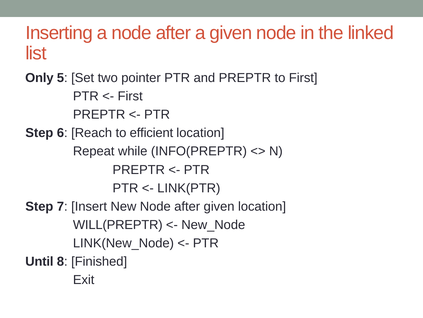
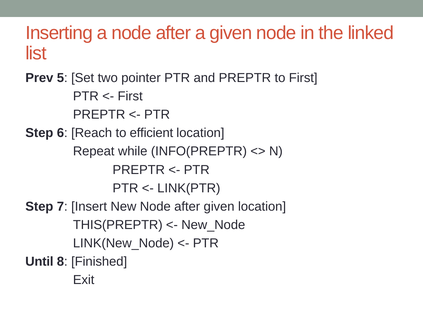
Only: Only -> Prev
WILL(PREPTR: WILL(PREPTR -> THIS(PREPTR
